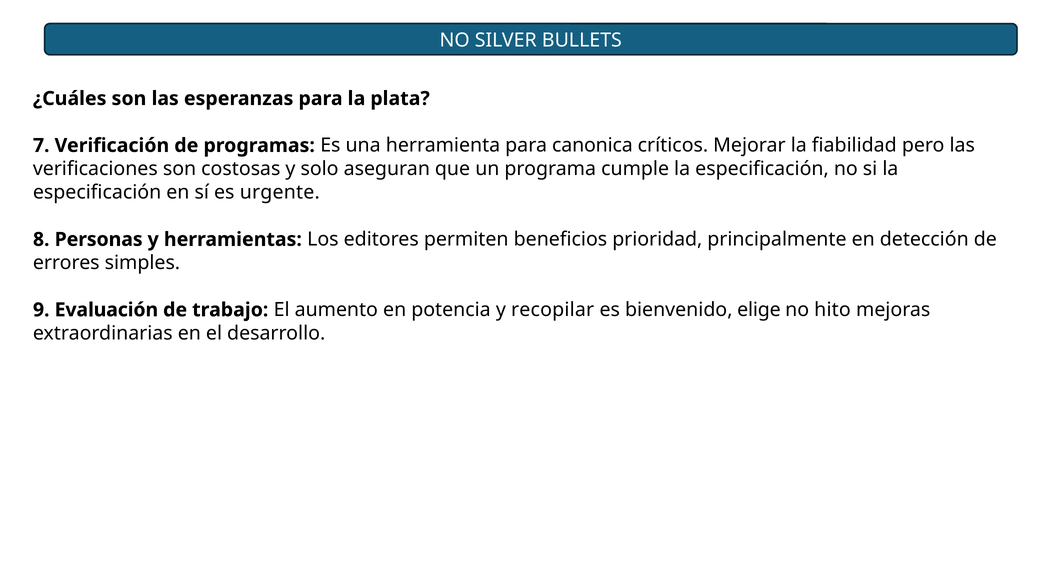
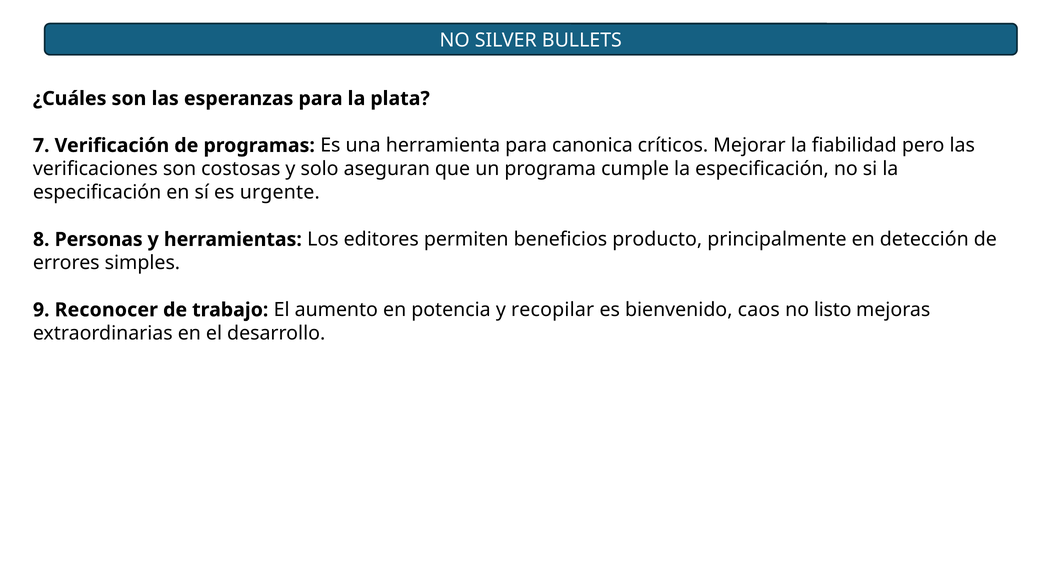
prioridad: prioridad -> producto
Evaluación: Evaluación -> Reconocer
elige: elige -> caos
hito: hito -> listo
